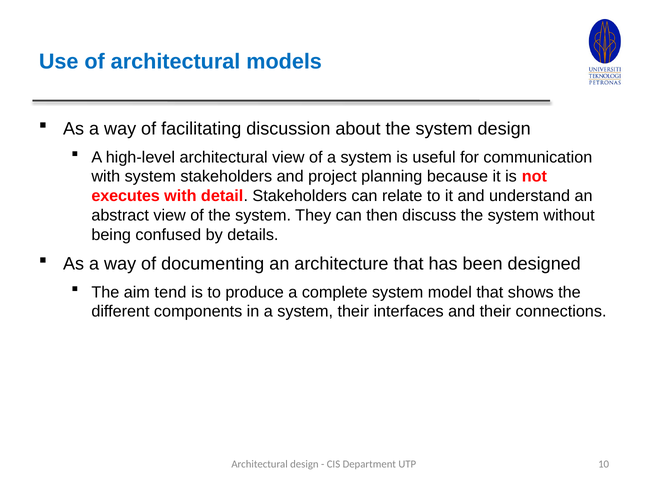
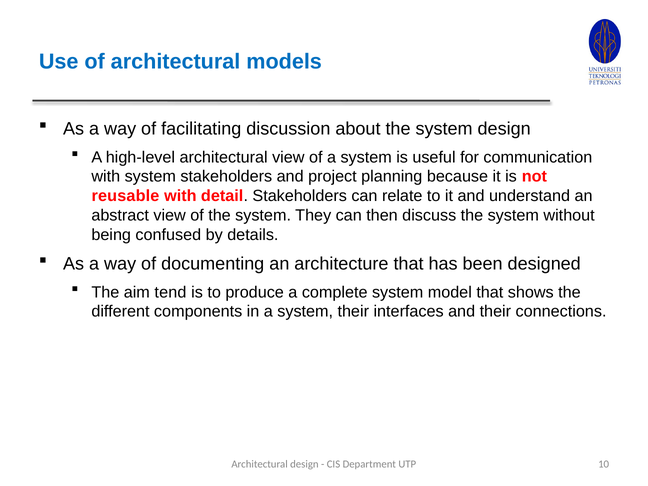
executes: executes -> reusable
